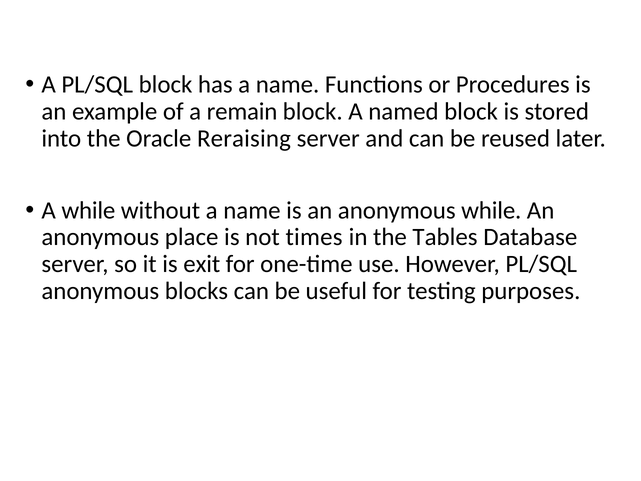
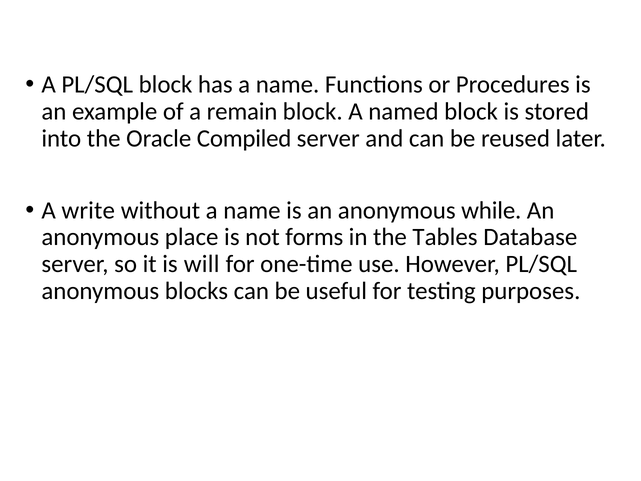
Reraising: Reraising -> Compiled
A while: while -> write
times: times -> forms
exit: exit -> will
